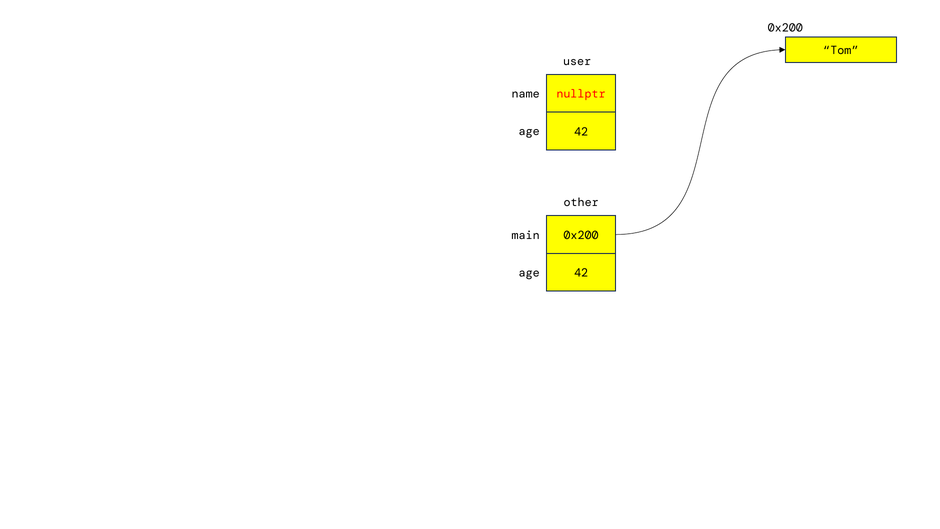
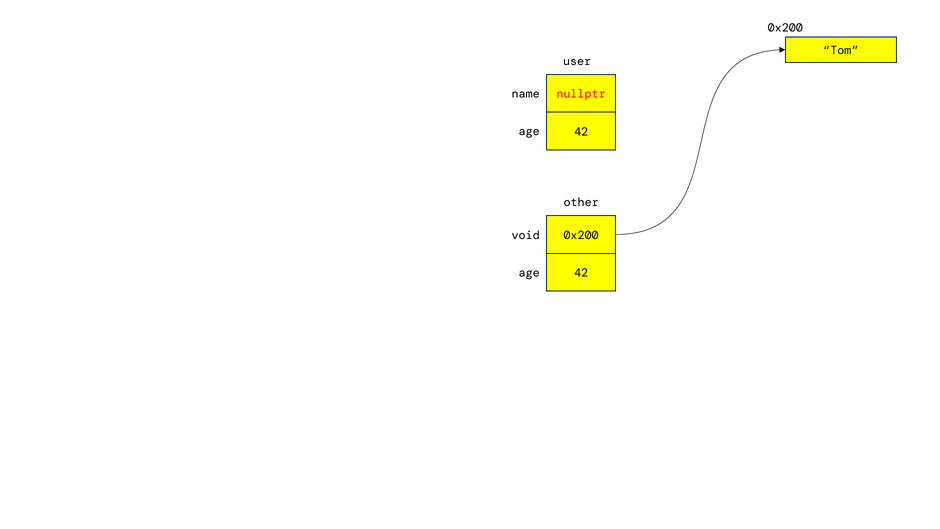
main: main -> void
